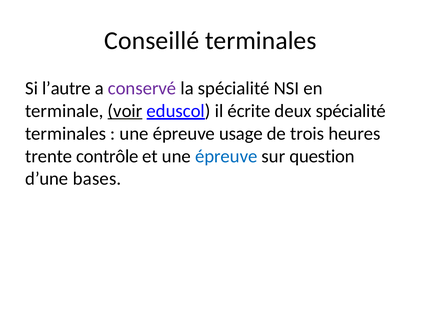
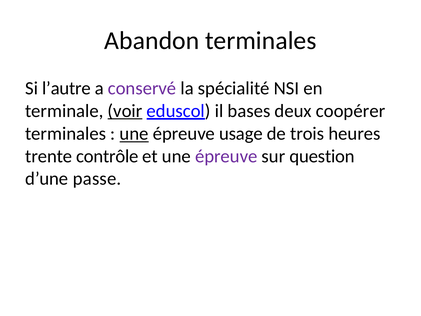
Conseillé: Conseillé -> Abandon
écrite: écrite -> bases
deux spécialité: spécialité -> coopérer
une at (134, 134) underline: none -> present
épreuve at (226, 156) colour: blue -> purple
bases: bases -> passe
